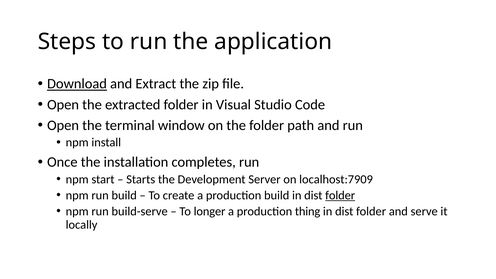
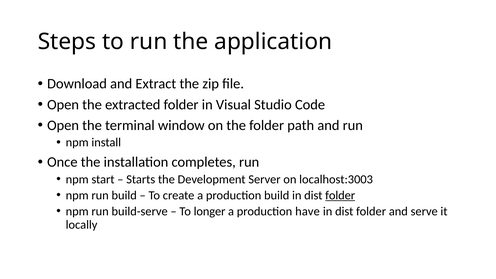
Download underline: present -> none
localhost:7909: localhost:7909 -> localhost:3003
thing: thing -> have
